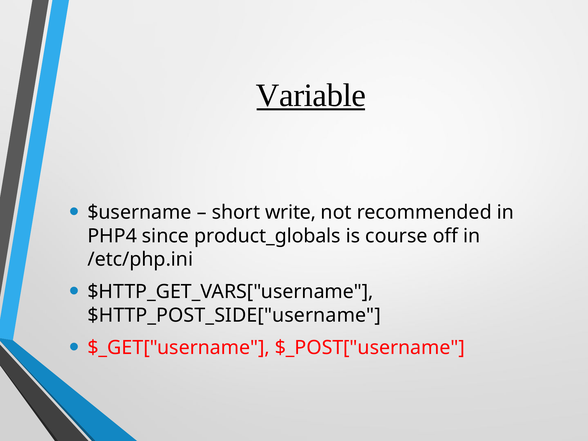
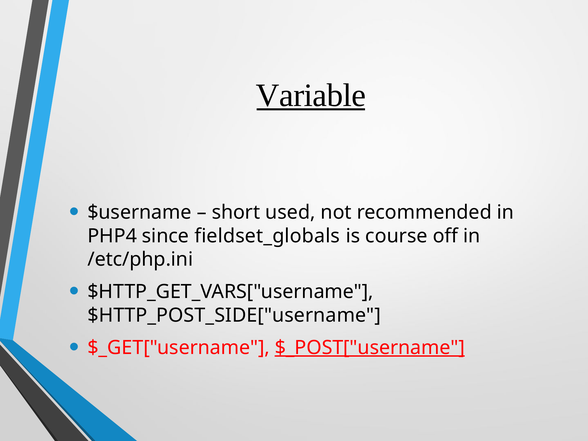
write: write -> used
product_globals: product_globals -> fieldset_globals
$_POST["username underline: none -> present
